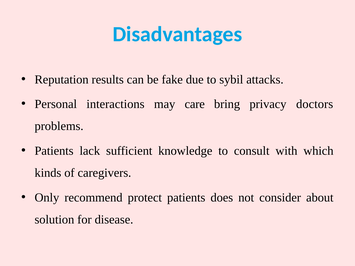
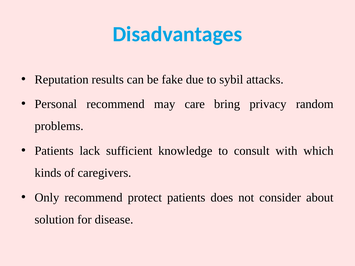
Personal interactions: interactions -> recommend
doctors: doctors -> random
